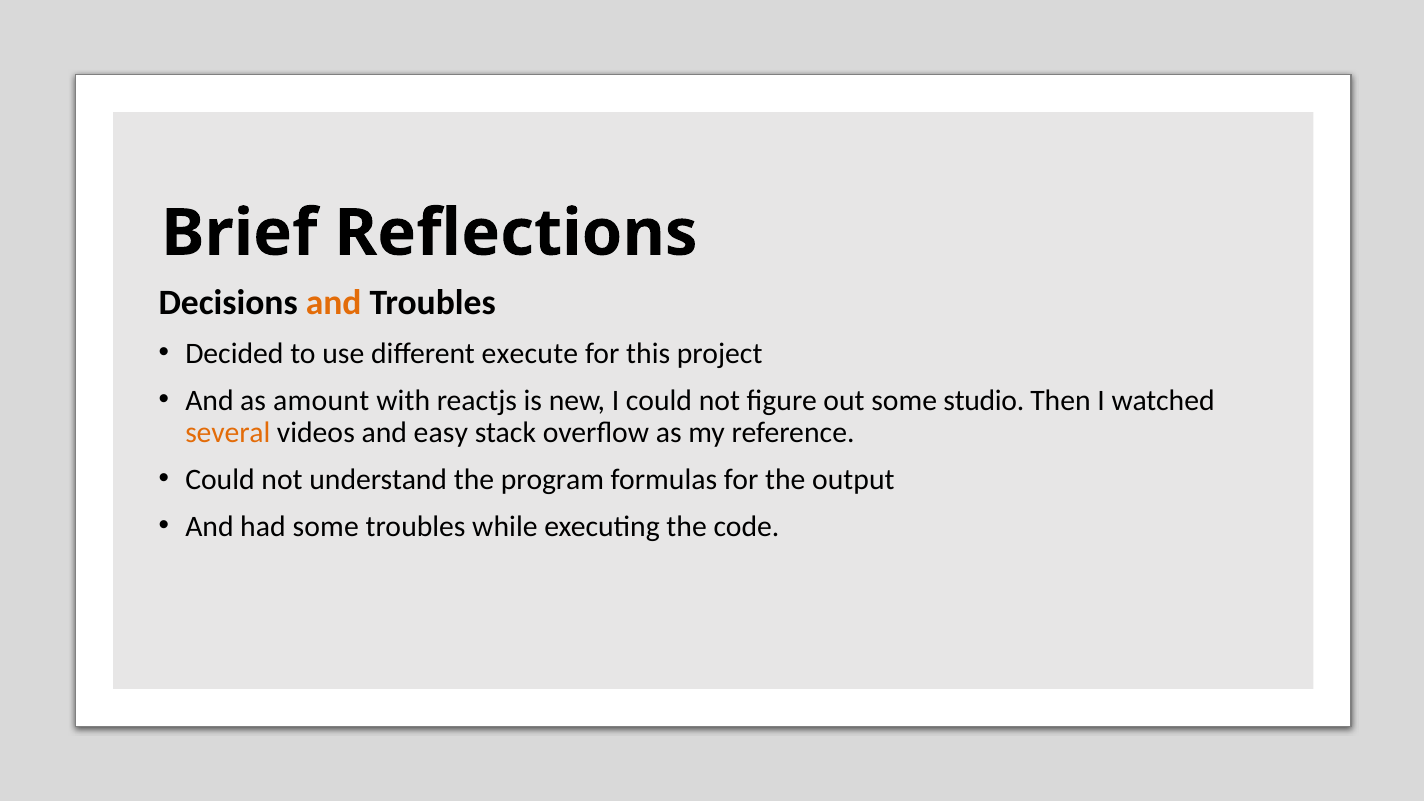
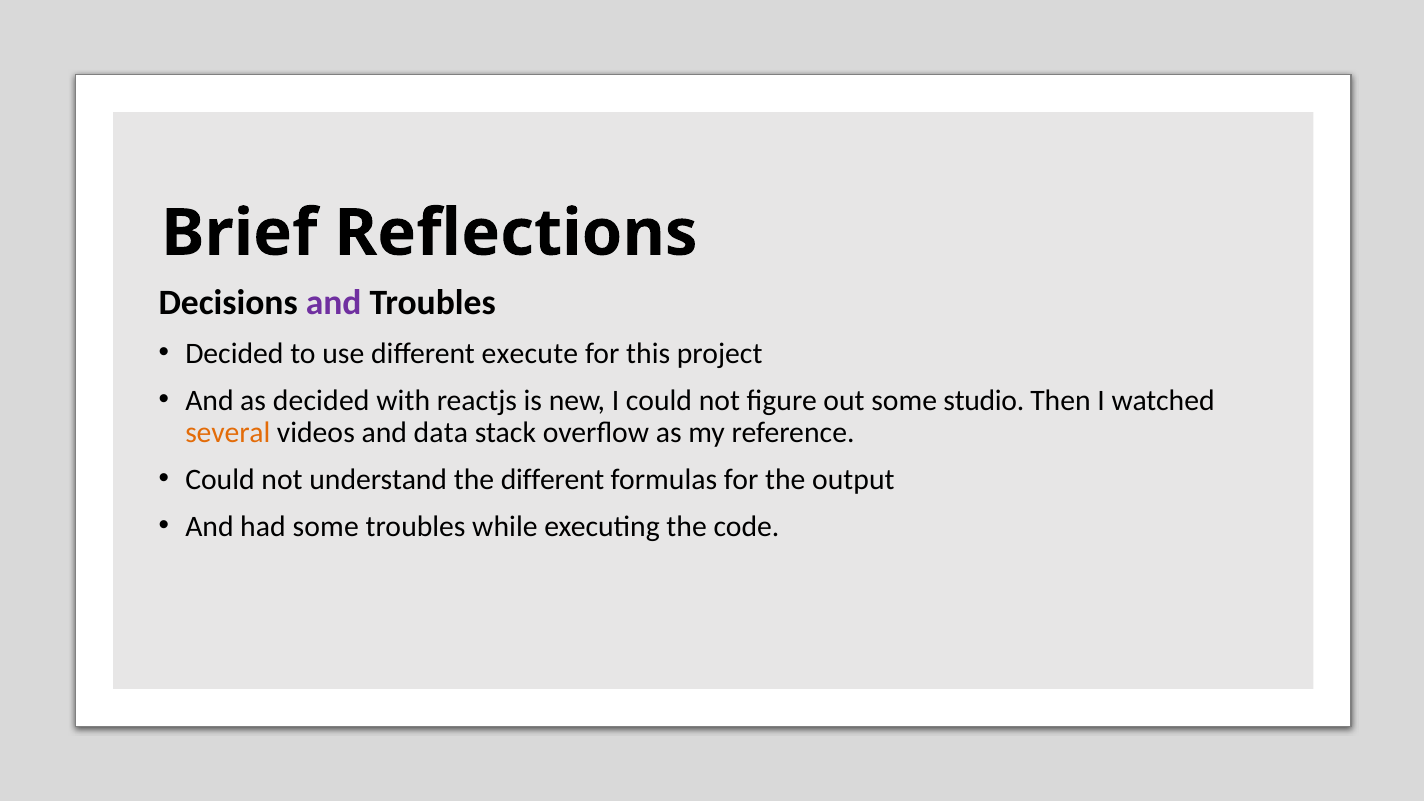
and at (334, 303) colour: orange -> purple
as amount: amount -> decided
easy: easy -> data
the program: program -> different
